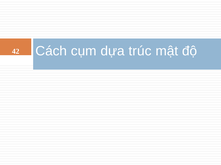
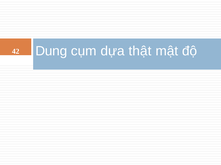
Cách: Cách -> Dung
trúc: trúc -> thật
